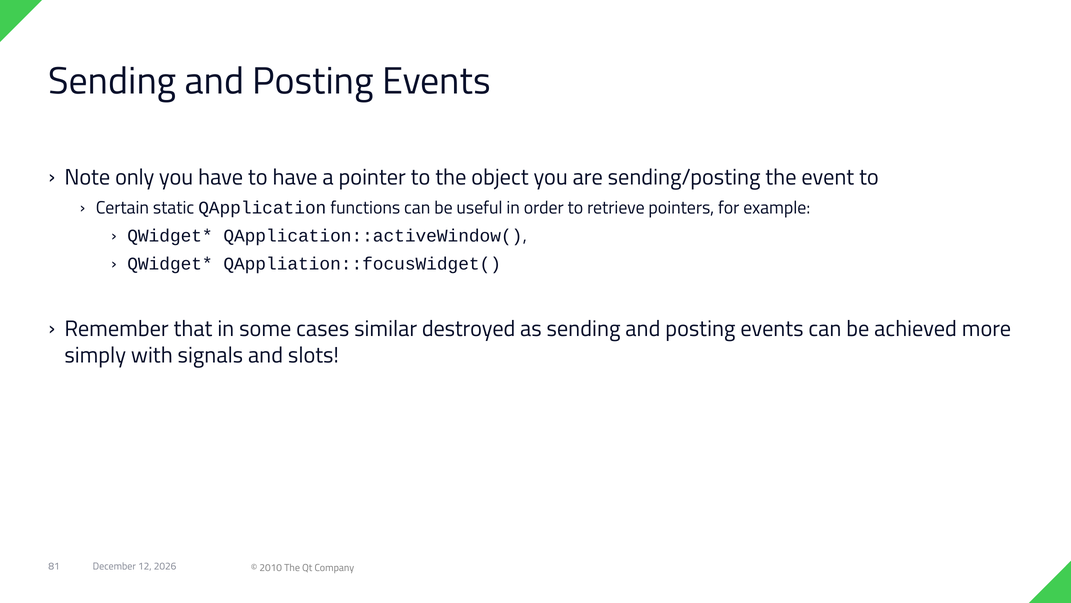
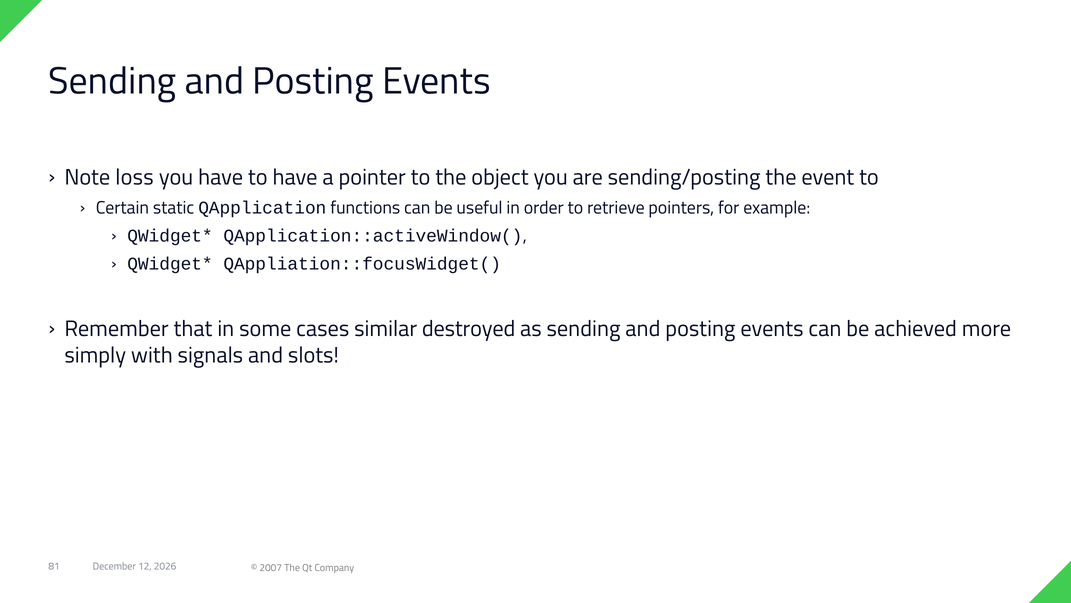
only: only -> loss
2010: 2010 -> 2007
